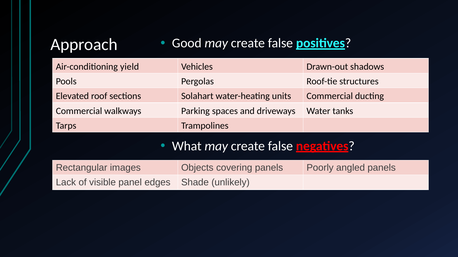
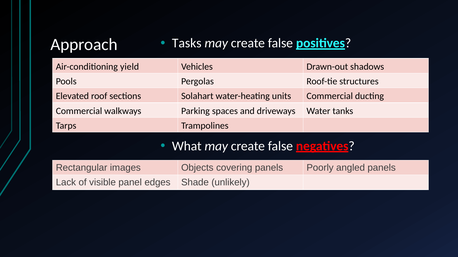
Good: Good -> Tasks
